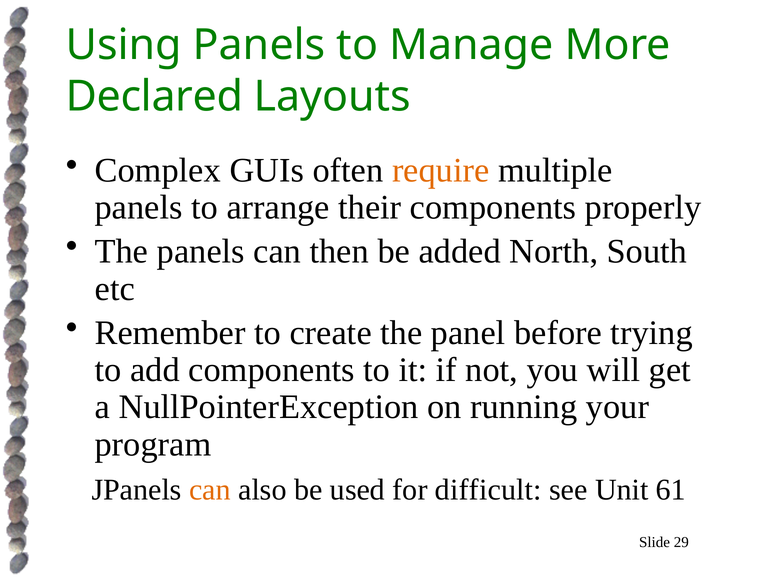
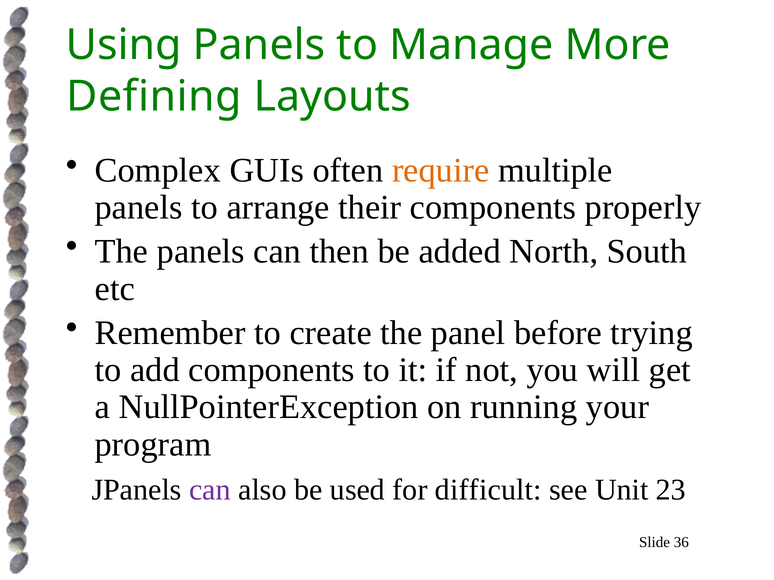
Declared: Declared -> Defining
can at (210, 490) colour: orange -> purple
61: 61 -> 23
29: 29 -> 36
